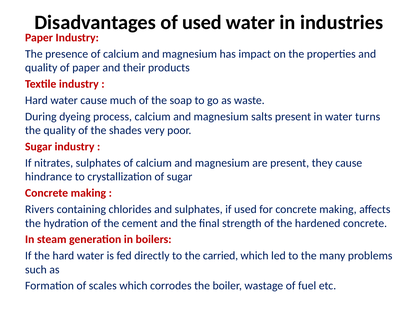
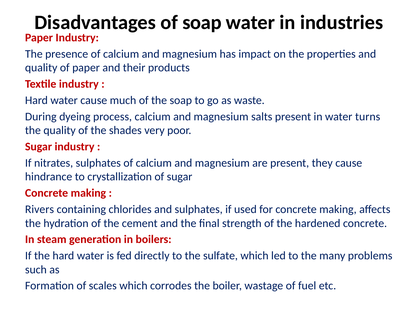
of used: used -> soap
carried: carried -> sulfate
